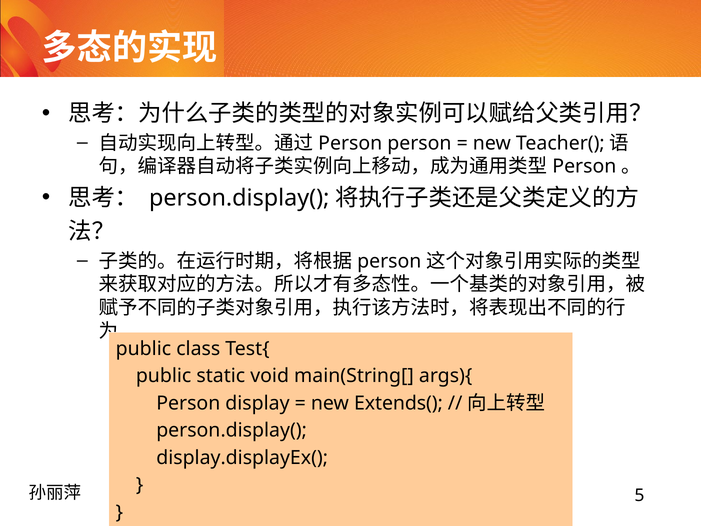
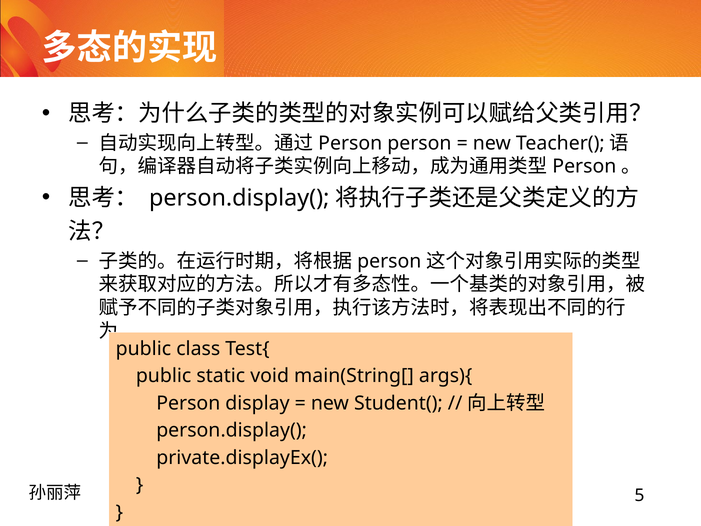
Extends(: Extends( -> Student(
display.displayEx(: display.displayEx( -> private.displayEx(
